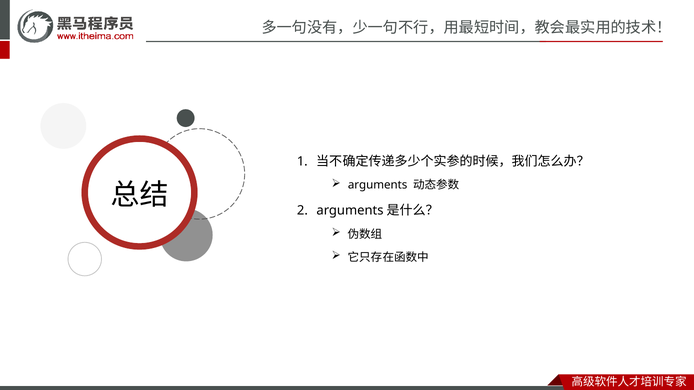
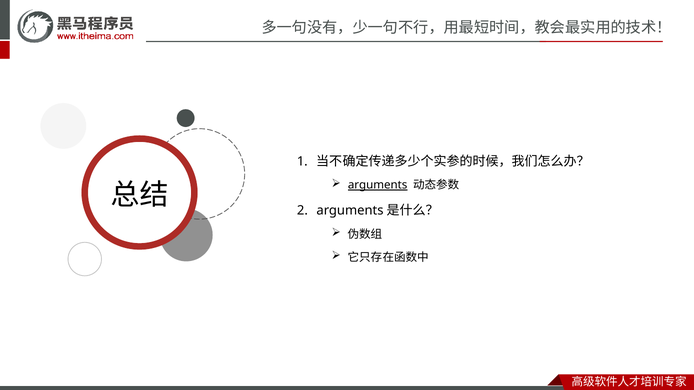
arguments underline: none -> present
